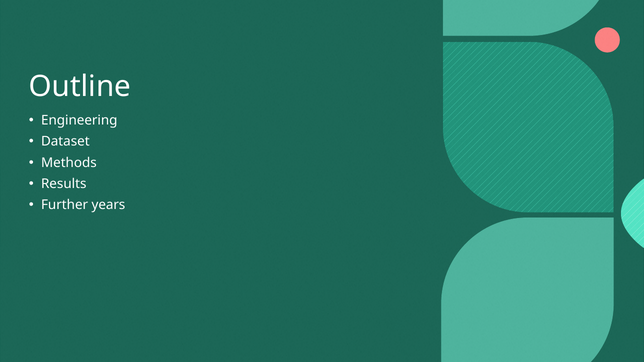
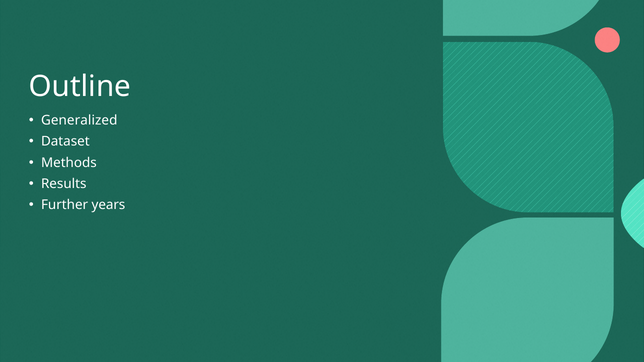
Engineering: Engineering -> Generalized
